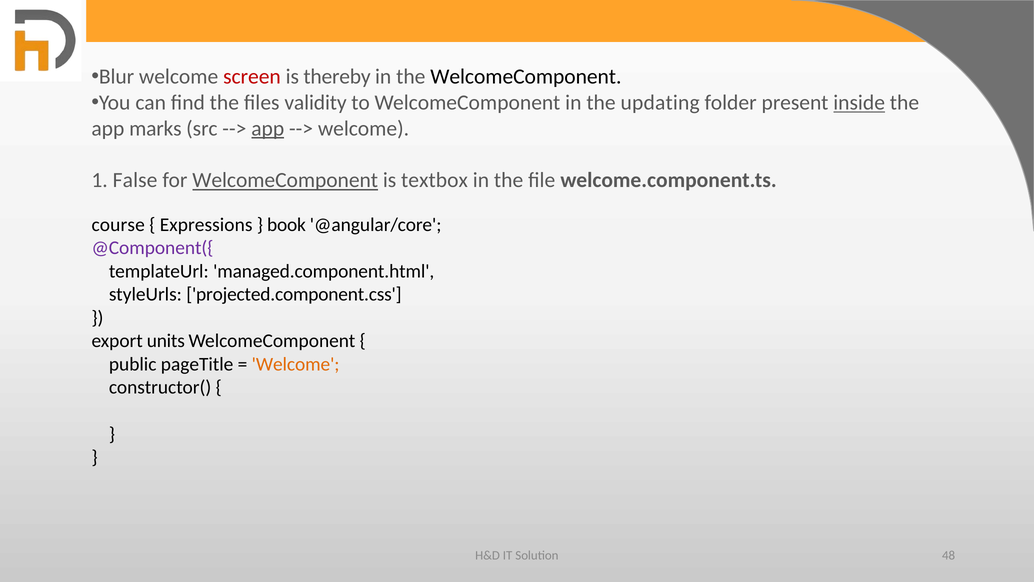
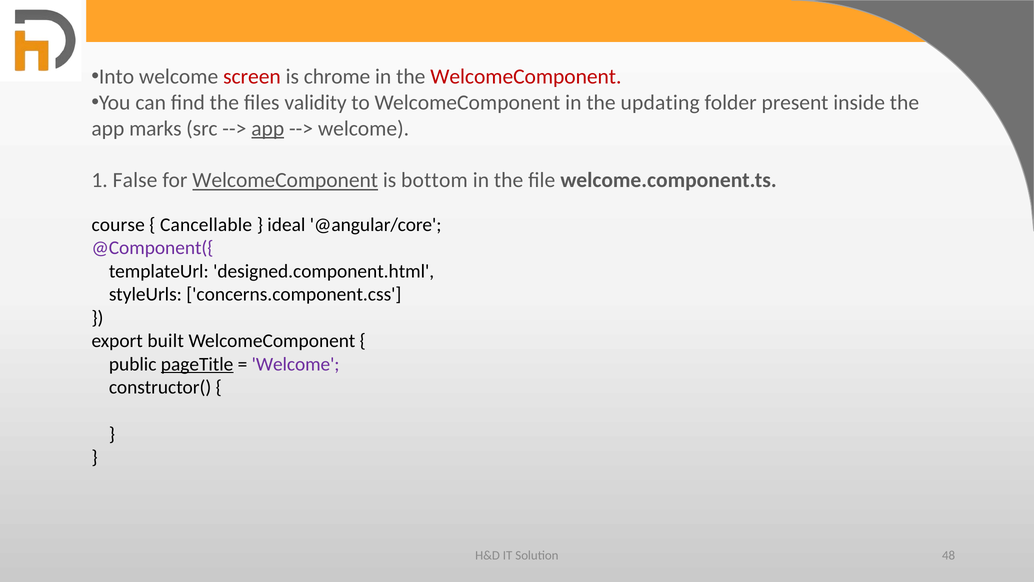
Blur: Blur -> Into
thereby: thereby -> chrome
WelcomeComponent at (526, 77) colour: black -> red
inside underline: present -> none
textbox: textbox -> bottom
Expressions: Expressions -> Cancellable
book: book -> ideal
managed.component.html: managed.component.html -> designed.component.html
projected.component.css: projected.component.css -> concerns.component.css
units: units -> built
pageTitle underline: none -> present
Welcome at (296, 364) colour: orange -> purple
